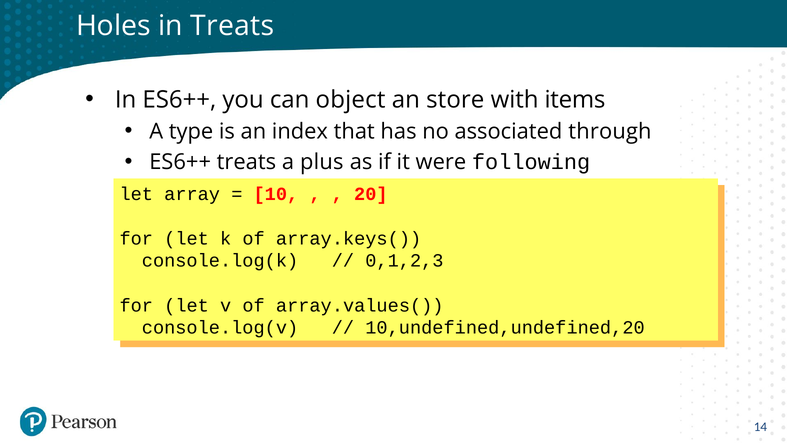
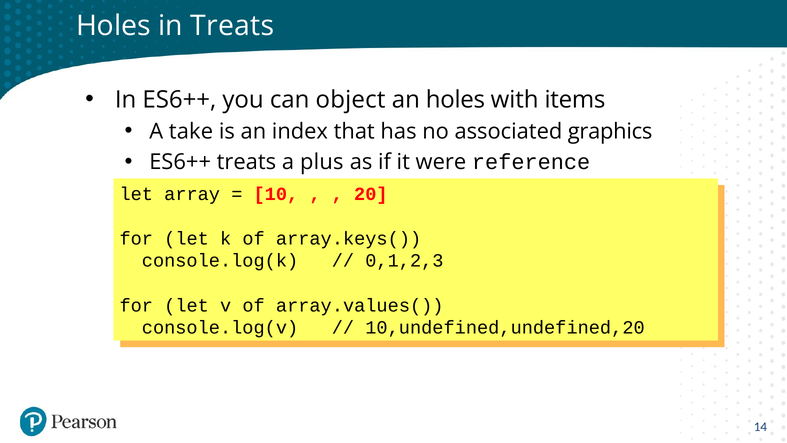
an store: store -> holes
type: type -> take
through: through -> graphics
following: following -> reference
